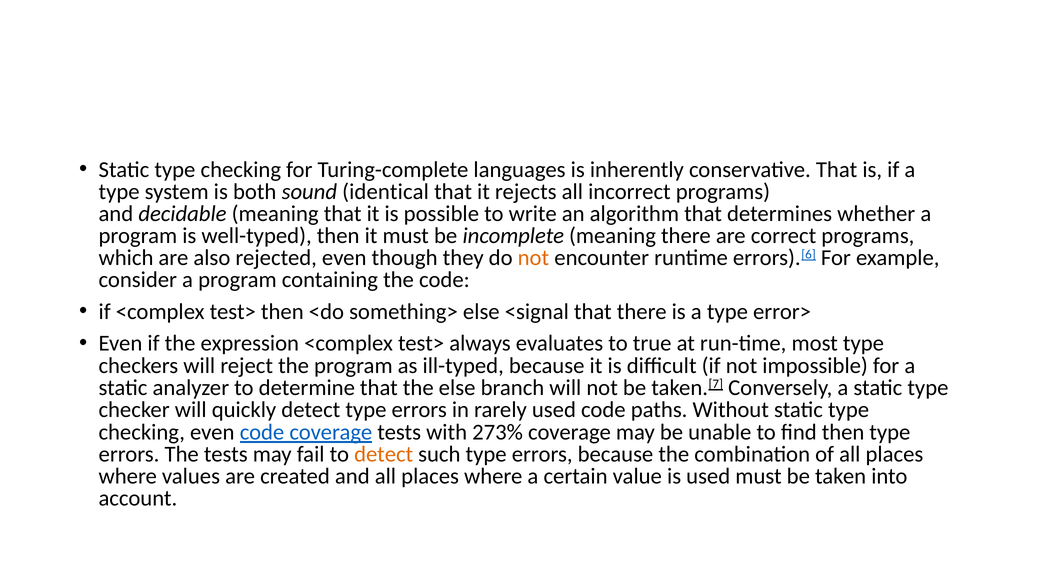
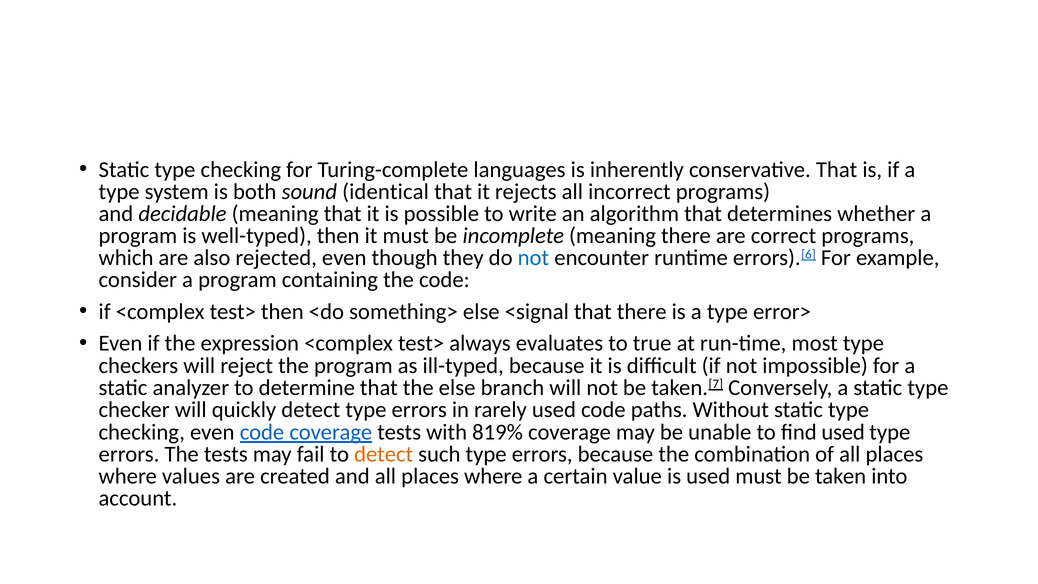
not at (533, 258) colour: orange -> blue
273%: 273% -> 819%
find then: then -> used
